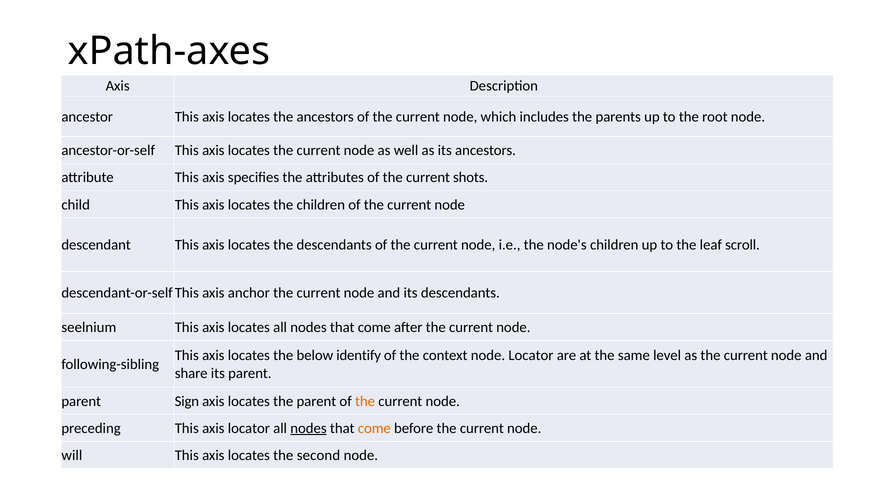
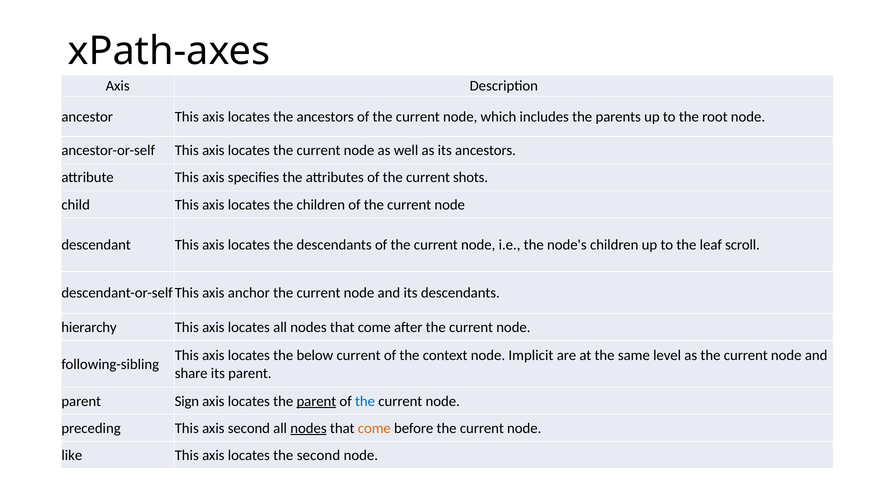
seelnium: seelnium -> hierarchy
below identify: identify -> current
node Locator: Locator -> Implicit
parent at (316, 401) underline: none -> present
the at (365, 401) colour: orange -> blue
axis locator: locator -> second
will: will -> like
